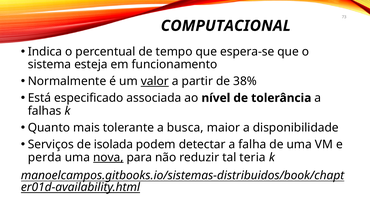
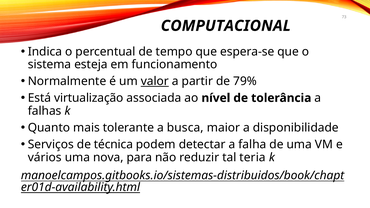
38%: 38% -> 79%
especificado: especificado -> virtualização
isolada: isolada -> técnica
perda: perda -> vários
nova underline: present -> none
